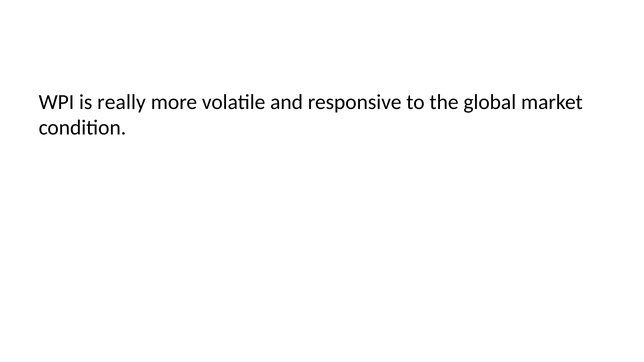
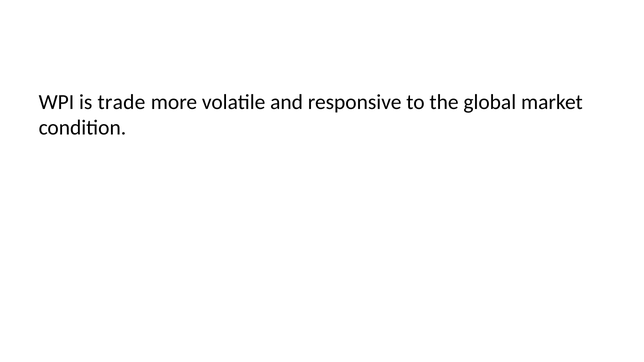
really: really -> trade
